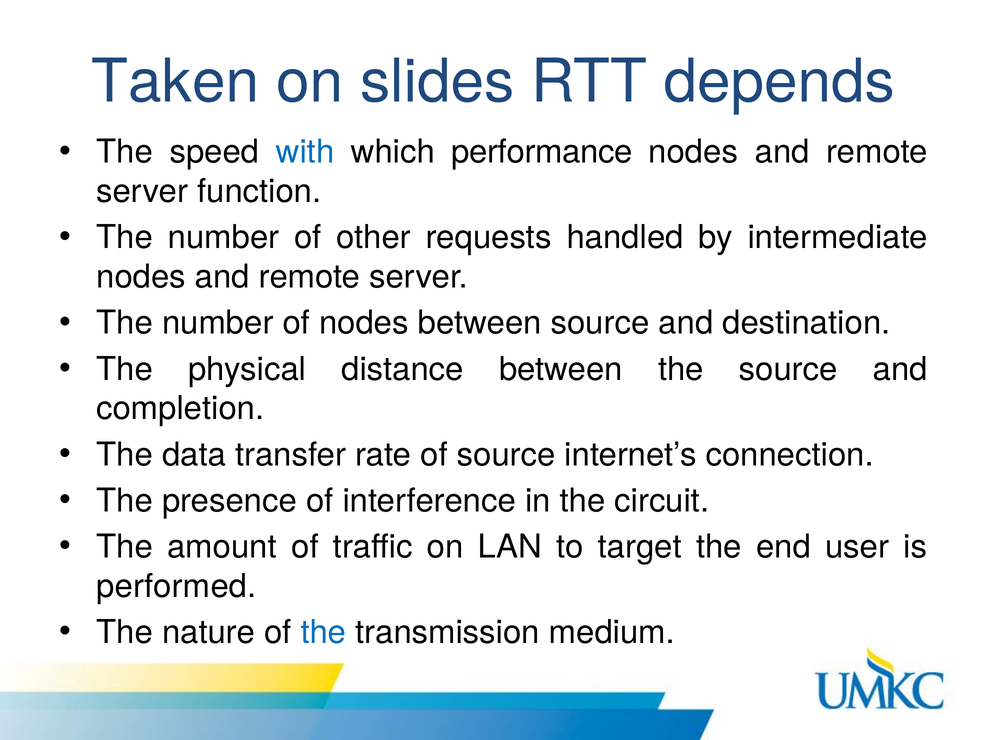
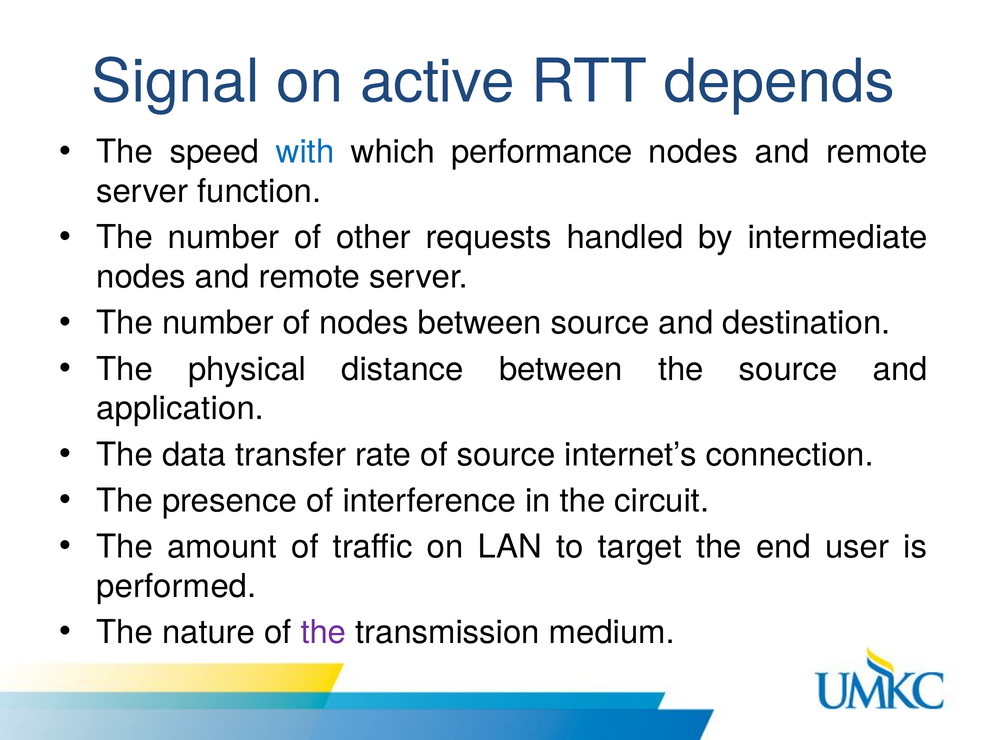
Taken: Taken -> Signal
slides: slides -> active
completion: completion -> application
the at (323, 632) colour: blue -> purple
